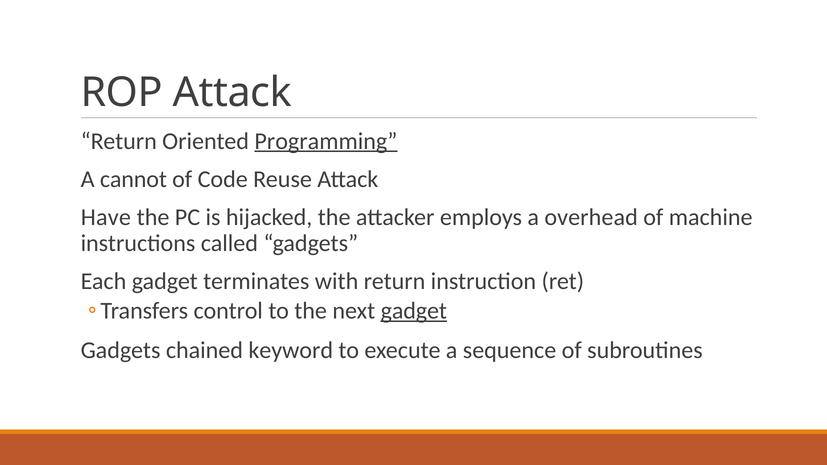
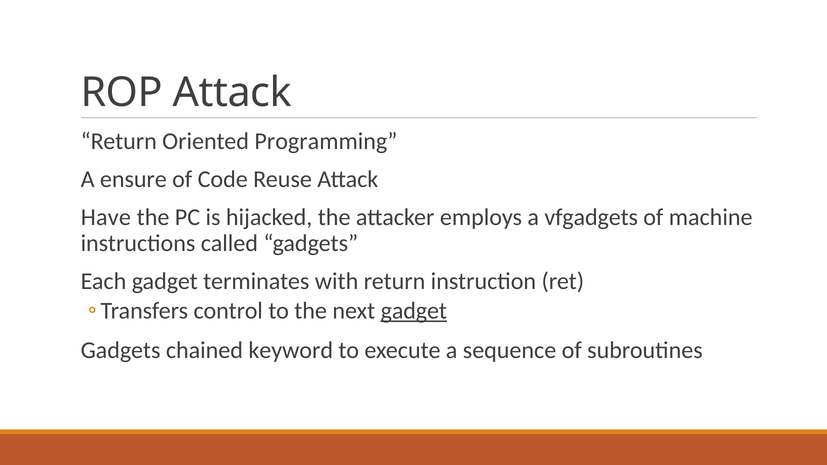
Programming underline: present -> none
cannot: cannot -> ensure
overhead: overhead -> vfgadgets
